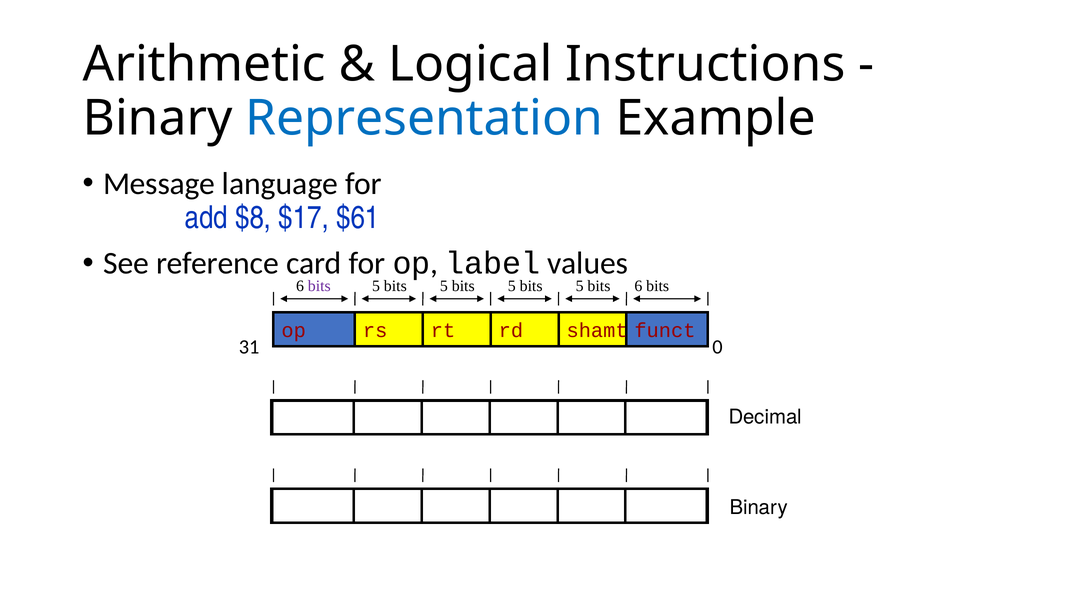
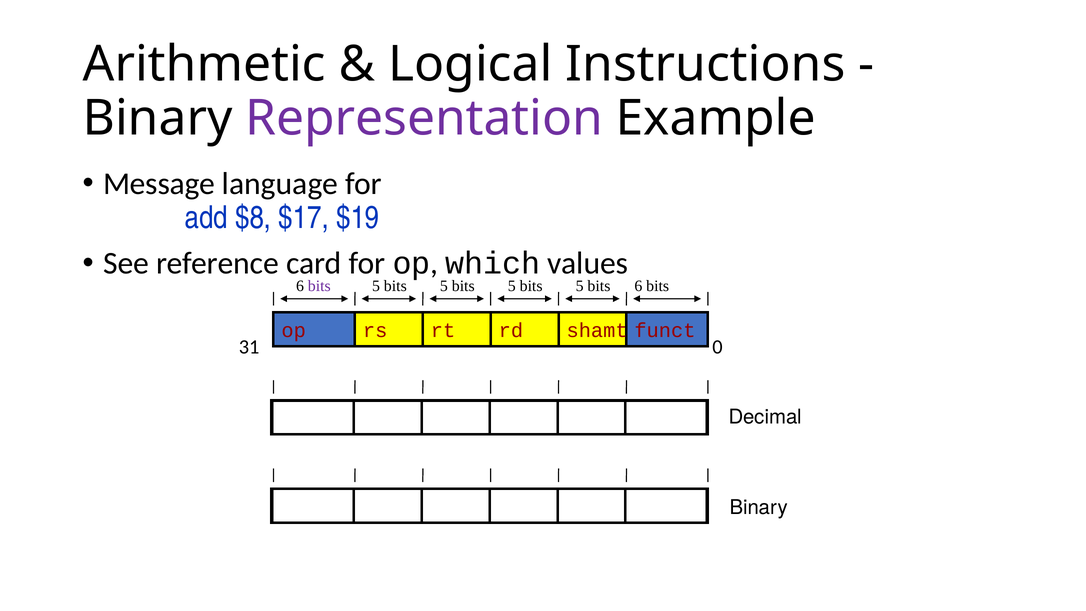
Representation colour: blue -> purple
$61: $61 -> $19
label: label -> which
